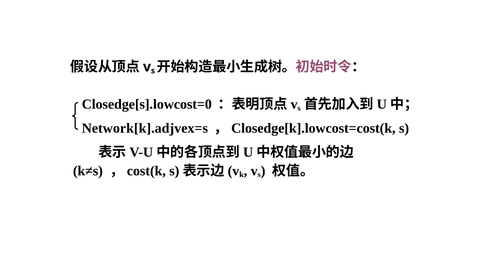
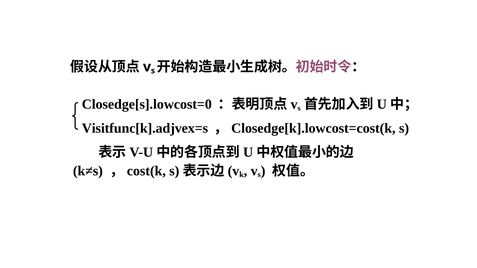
Network[k].adjvex=s: Network[k].adjvex=s -> Visitfunc[k].adjvex=s
